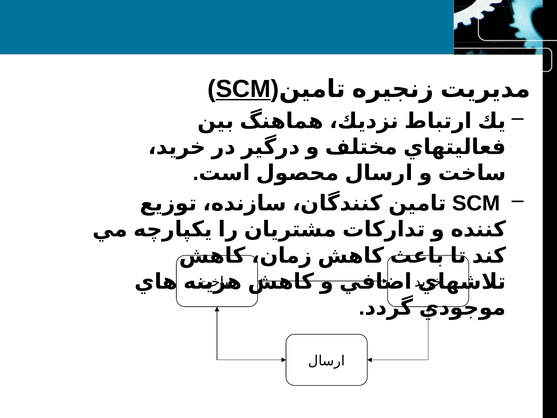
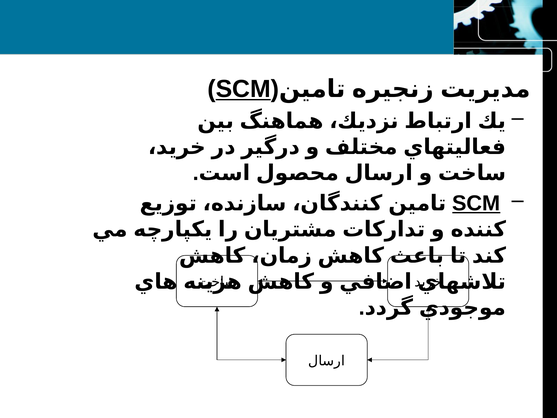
SCM at (476, 203) underline: none -> present
